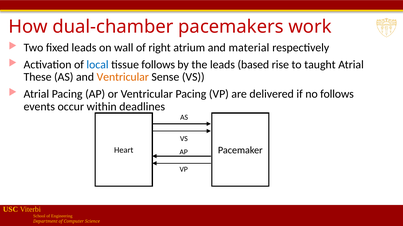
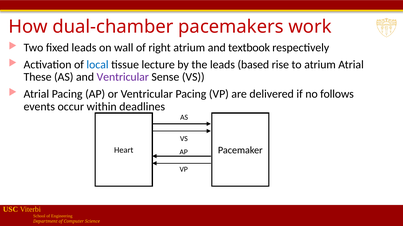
material: material -> textbook
tissue follows: follows -> lecture
to taught: taught -> atrium
Ventricular at (123, 77) colour: orange -> purple
